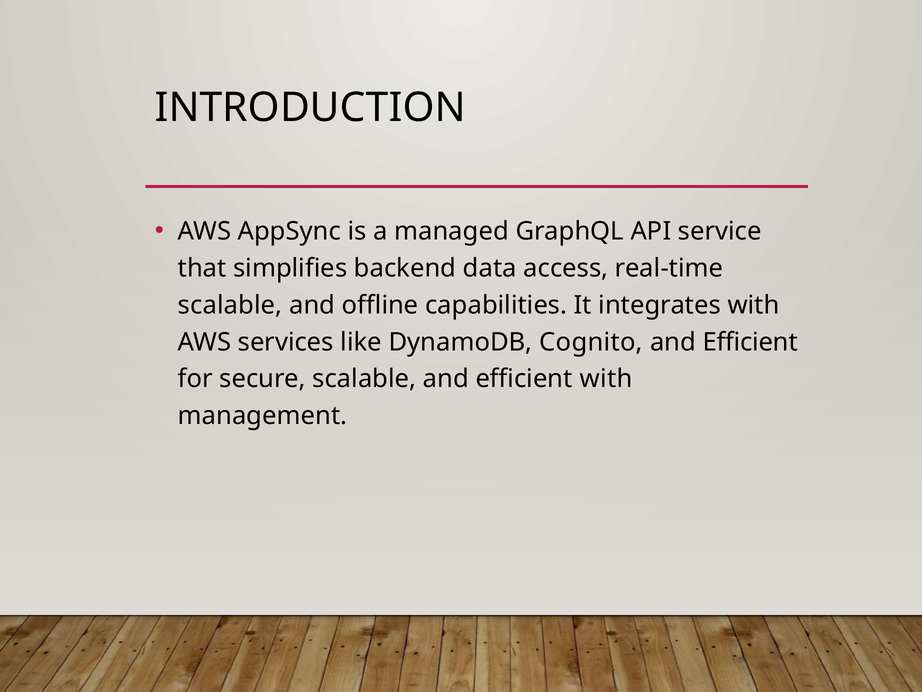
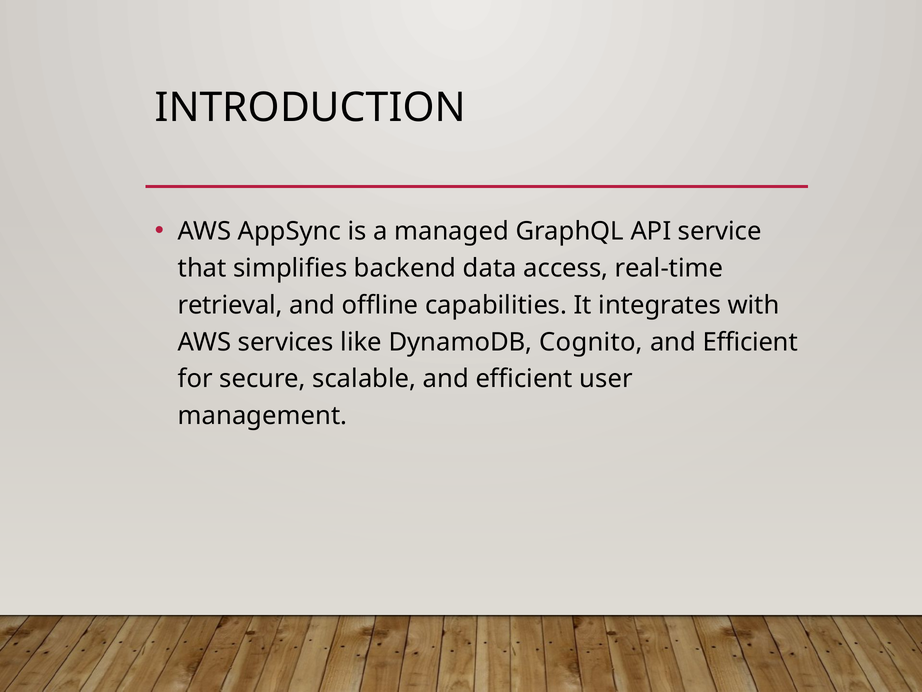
scalable at (230, 305): scalable -> retrieval
efficient with: with -> user
